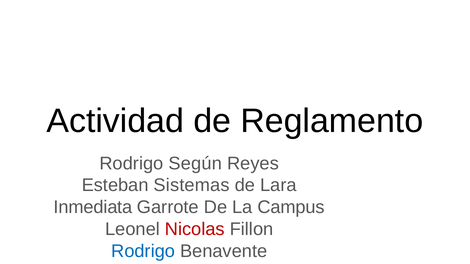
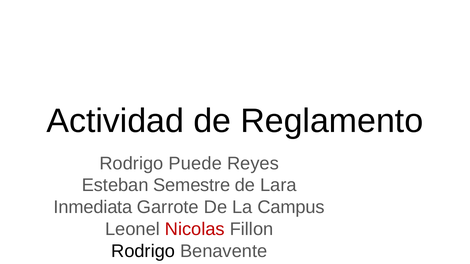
Según: Según -> Puede
Sistemas: Sistemas -> Semestre
Rodrigo at (143, 251) colour: blue -> black
